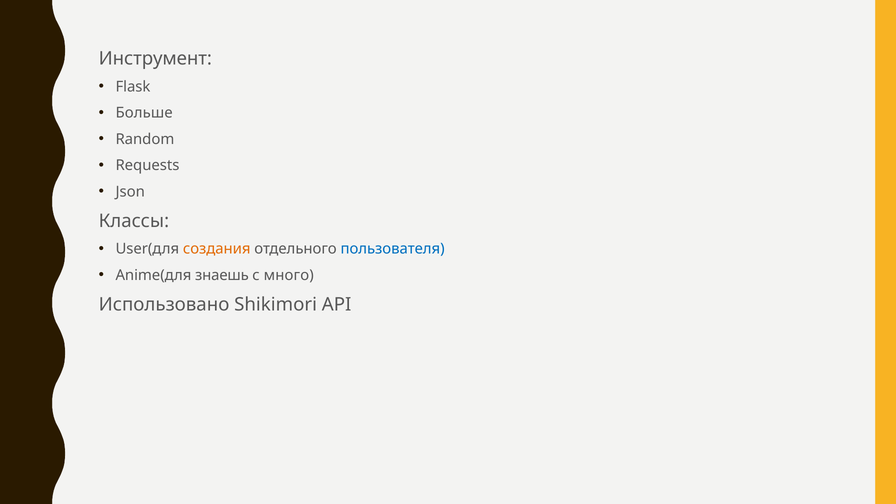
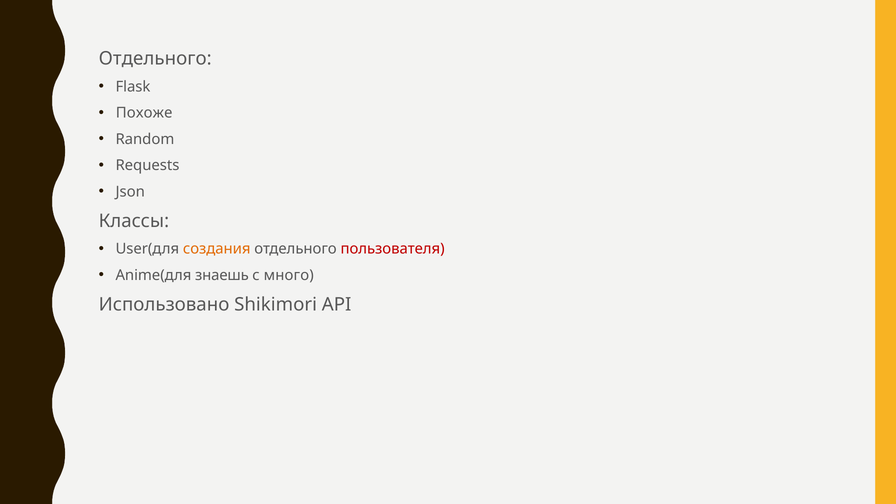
Инструмент at (155, 59): Инструмент -> Отдельного
Больше: Больше -> Похоже
пользователя colour: blue -> red
